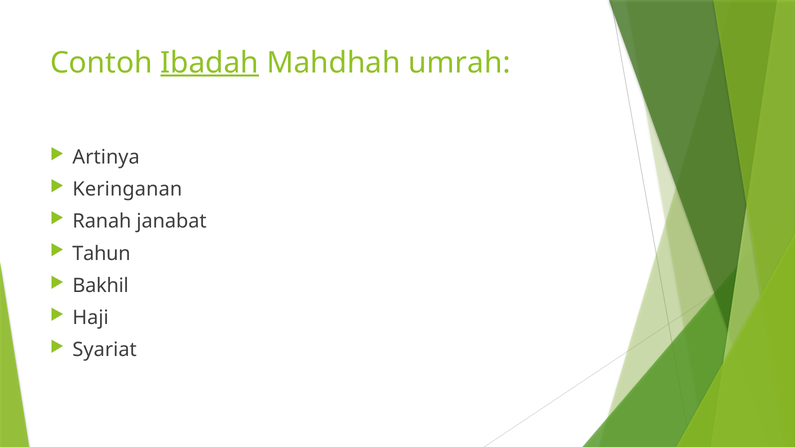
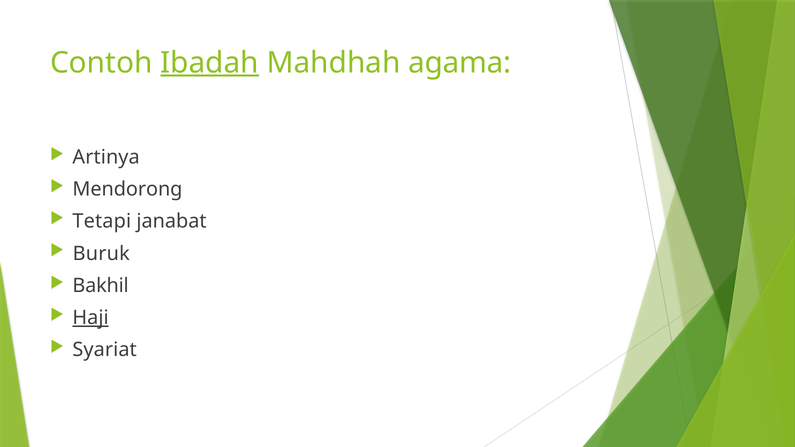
umrah: umrah -> agama
Keringanan: Keringanan -> Mendorong
Ranah: Ranah -> Tetapi
Tahun: Tahun -> Buruk
Haji underline: none -> present
